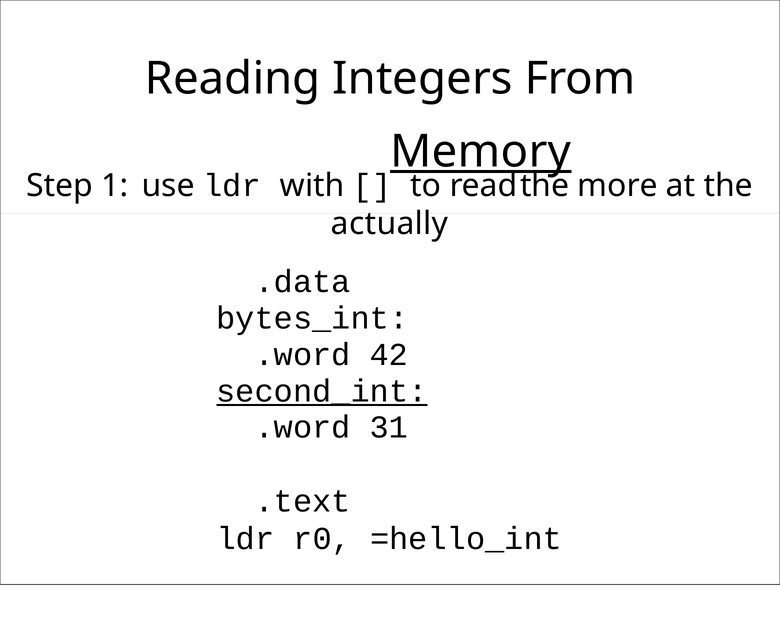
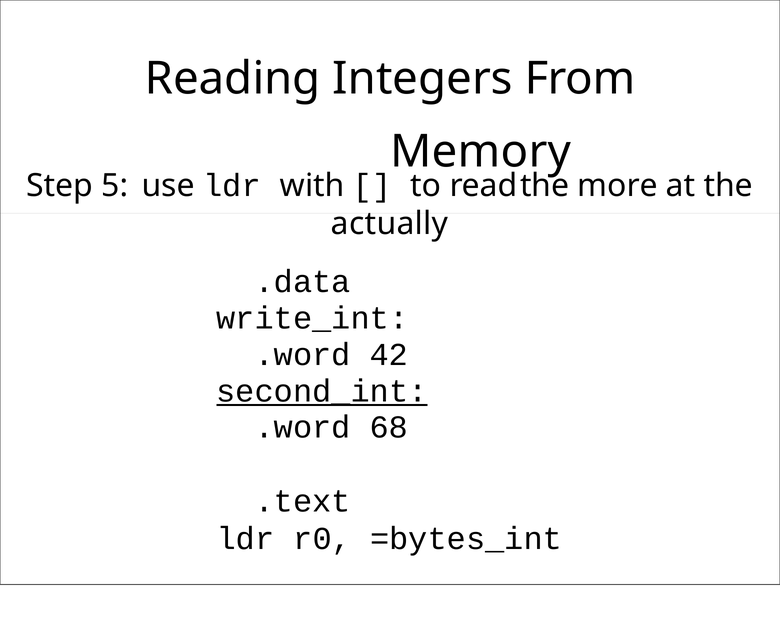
Memory underline: present -> none
1: 1 -> 5
bytes_int: bytes_int -> write_int
31: 31 -> 68
=hello_int: =hello_int -> =bytes_int
